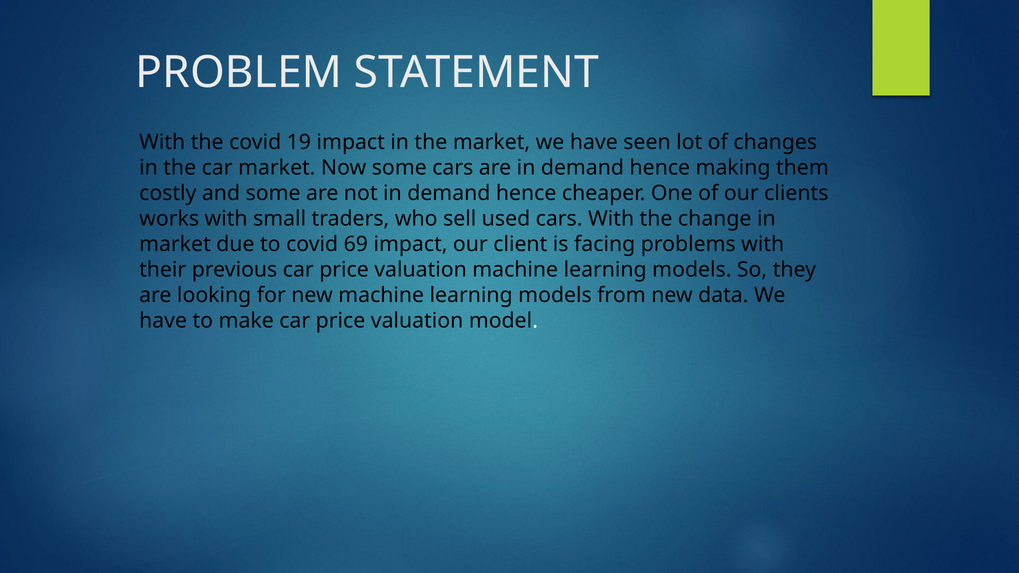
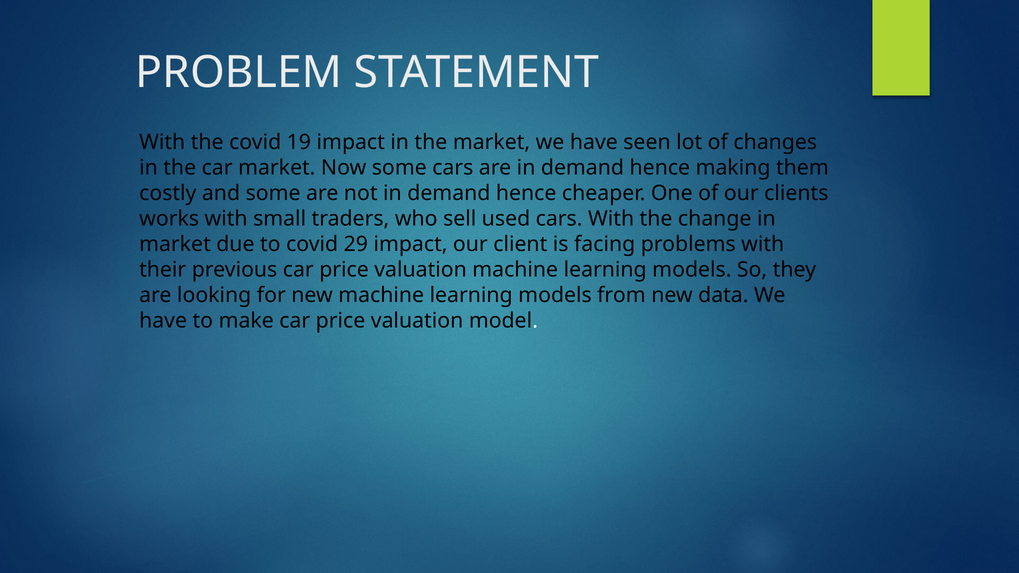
69: 69 -> 29
